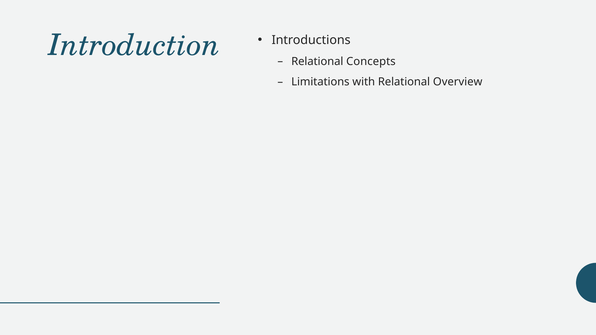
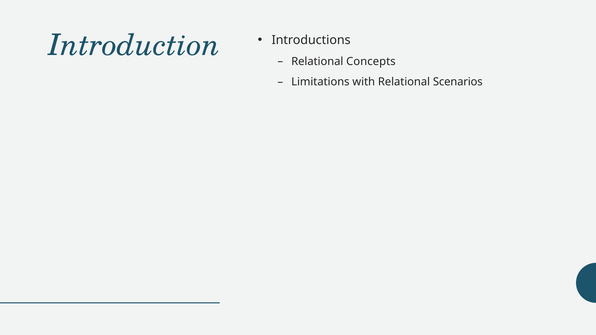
Overview: Overview -> Scenarios
